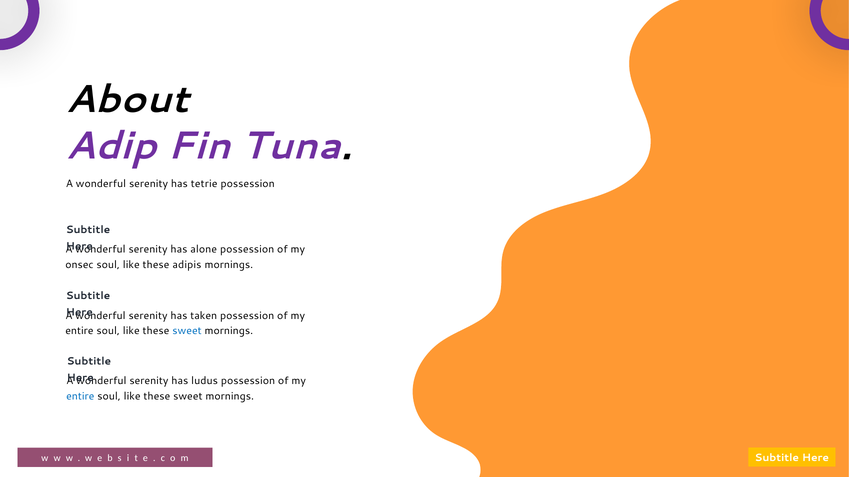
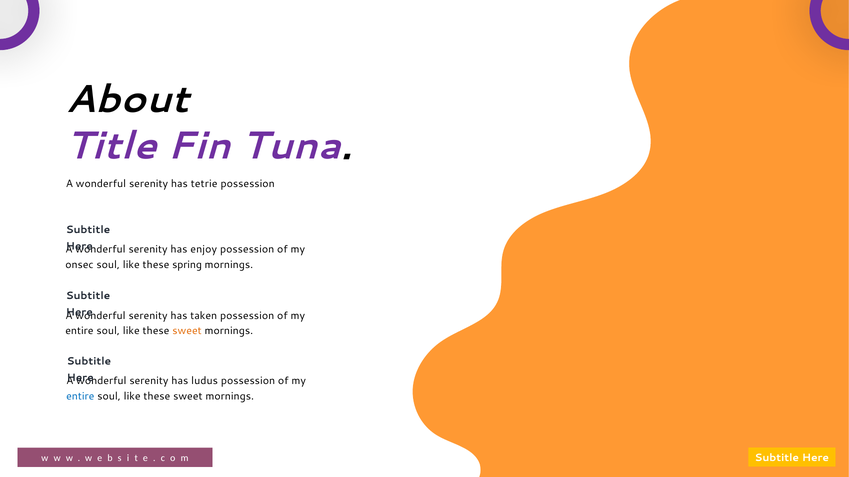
Adip: Adip -> Title
alone: alone -> enjoy
adipis: adipis -> spring
sweet at (187, 331) colour: blue -> orange
